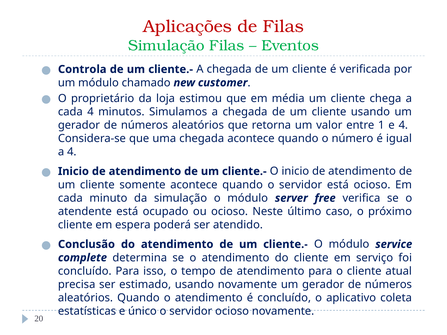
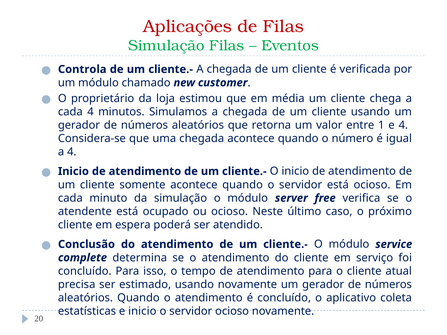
e único: único -> inicio
